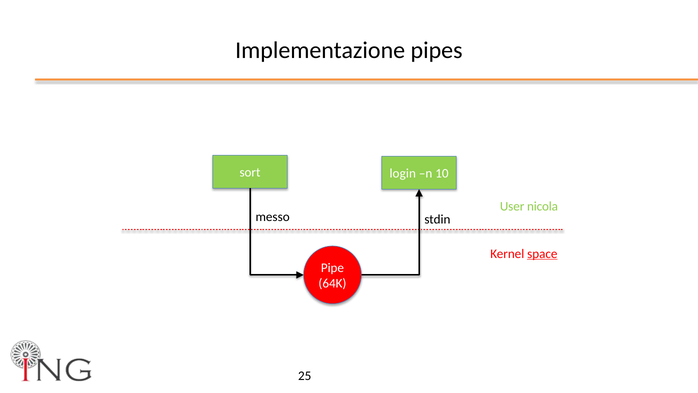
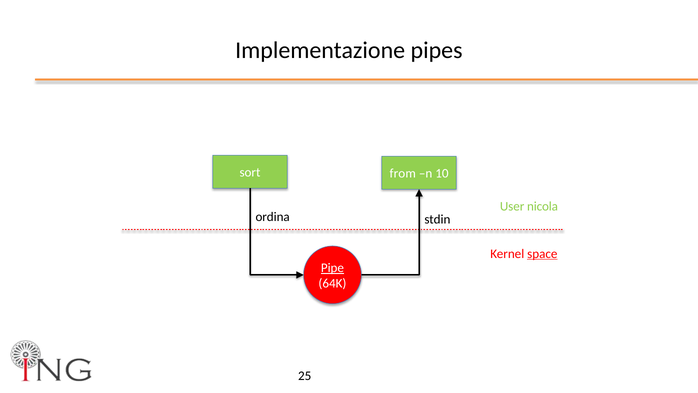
login: login -> from
messo: messo -> ordina
Pipe underline: none -> present
